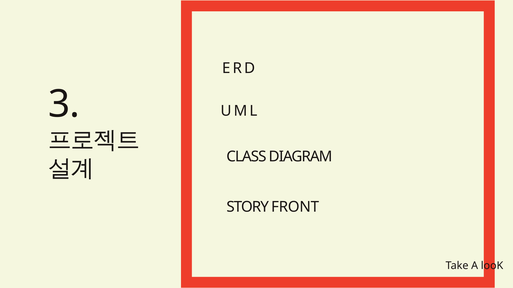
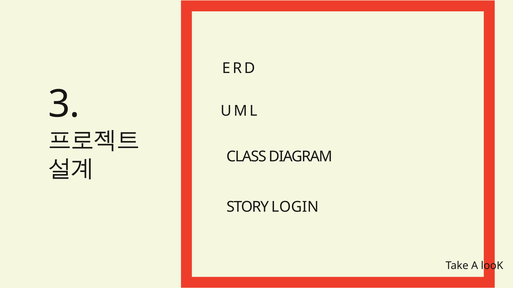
FRONT: FRONT -> LOGIN
